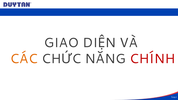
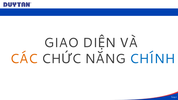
CHÍNH colour: red -> blue
